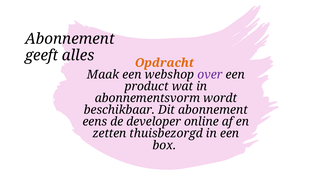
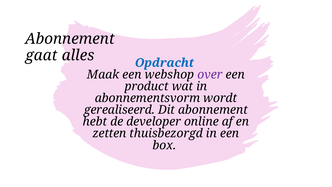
geeft: geeft -> gaat
Opdracht colour: orange -> blue
beschikbaar: beschikbaar -> gerealiseerd
eens: eens -> hebt
